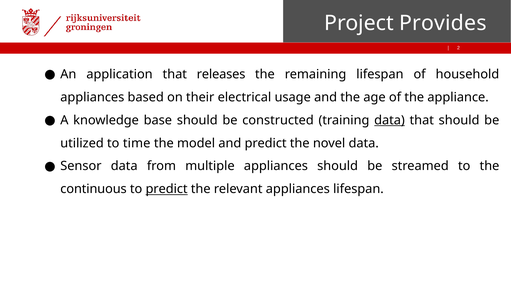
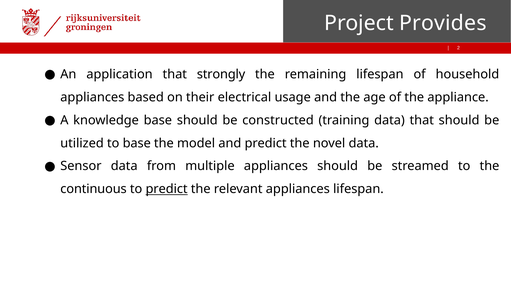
releases: releases -> strongly
data at (389, 120) underline: present -> none
to time: time -> base
